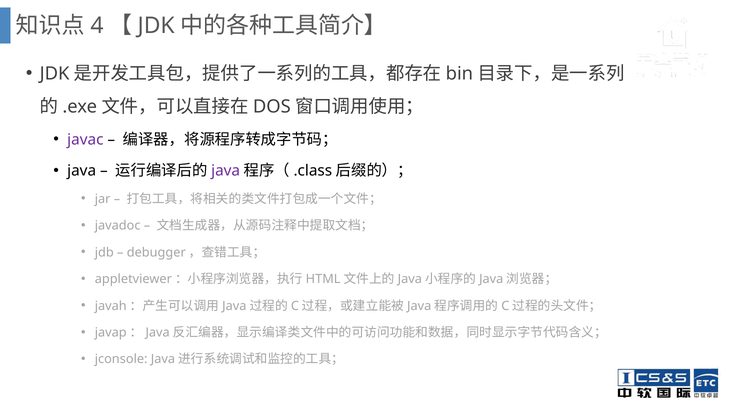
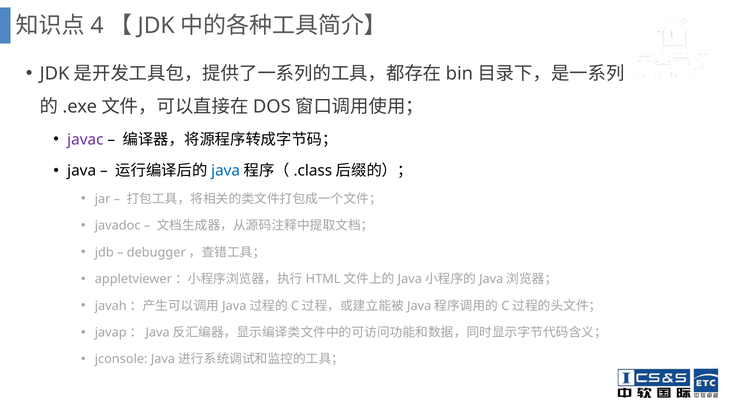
java at (226, 171) colour: purple -> blue
